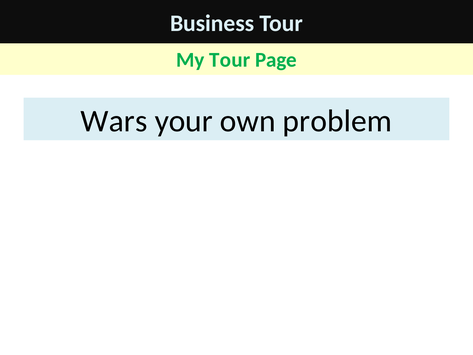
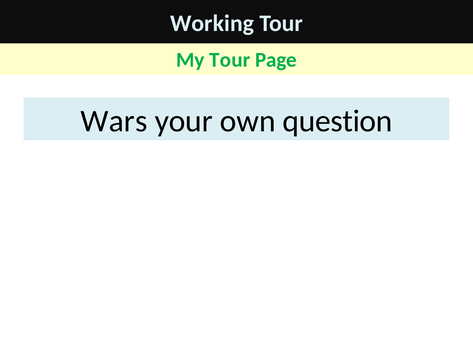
Business: Business -> Working
problem: problem -> question
